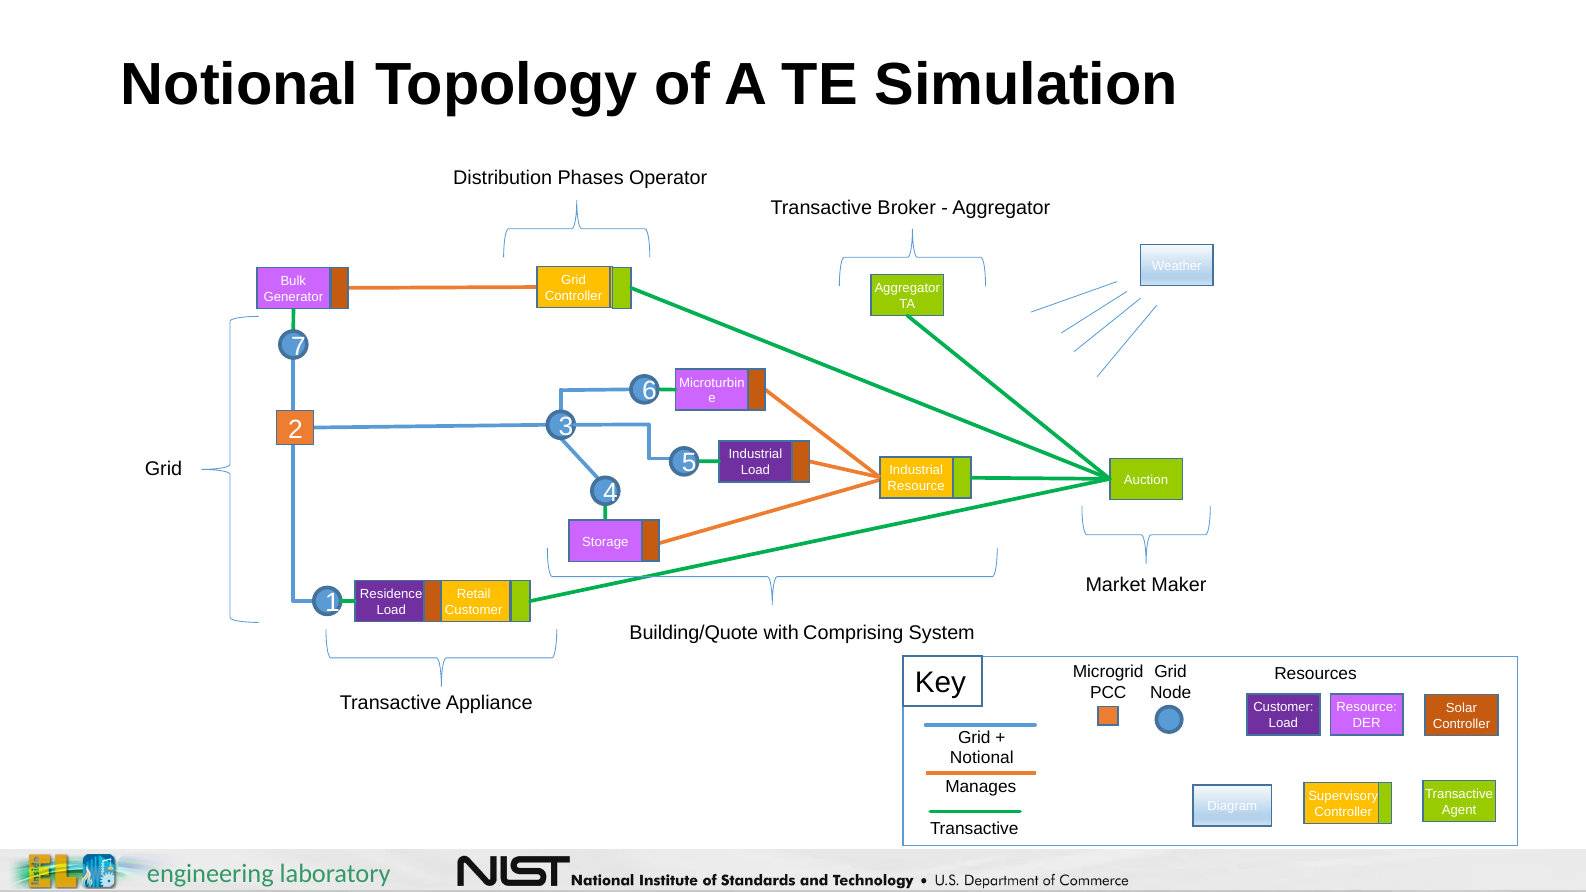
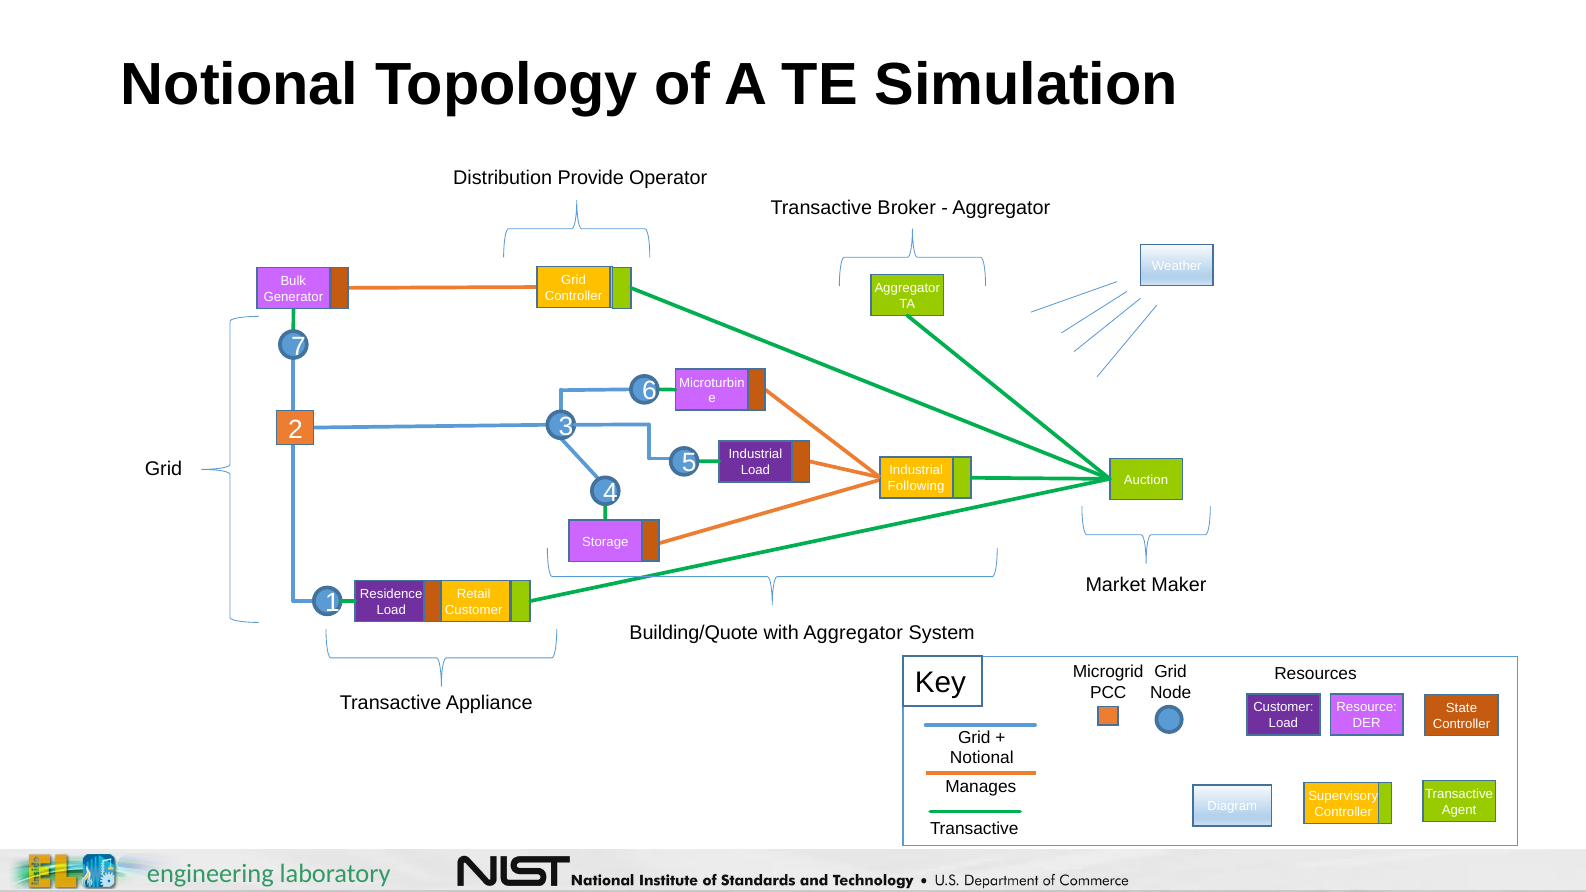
Phases: Phases -> Provide
Resource at (916, 486): Resource -> Following
with Comprising: Comprising -> Aggregator
Solar: Solar -> State
